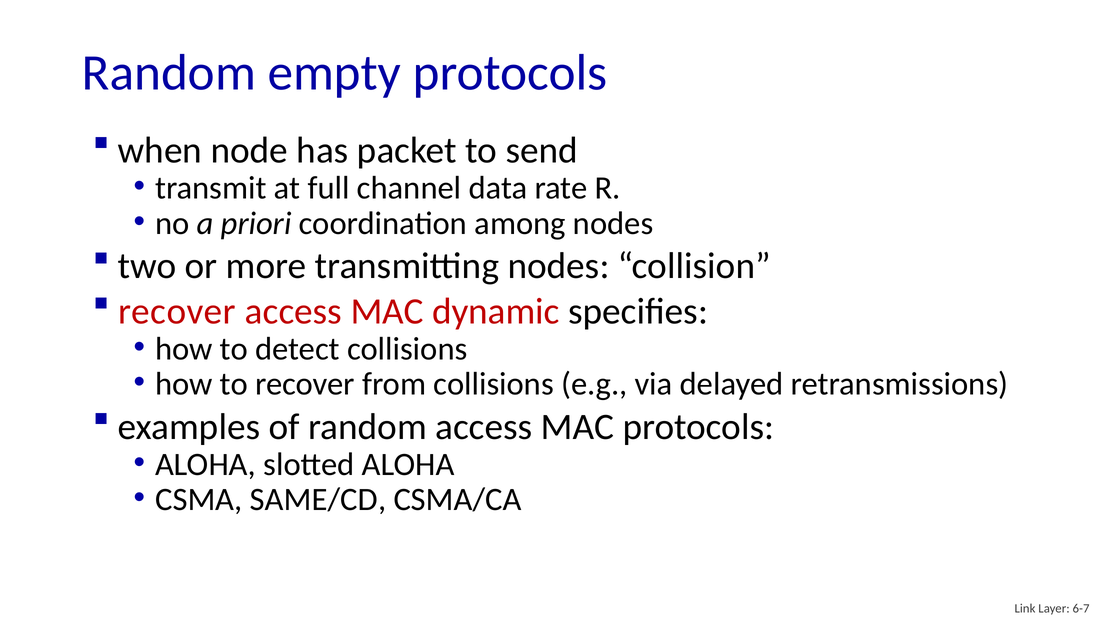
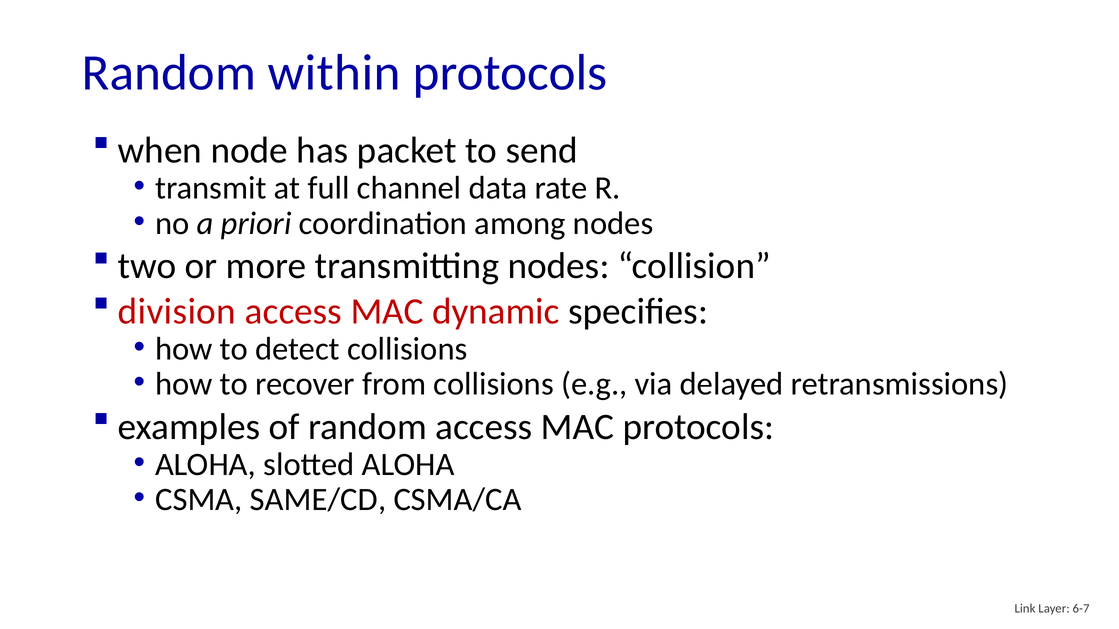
empty: empty -> within
recover at (177, 312): recover -> division
